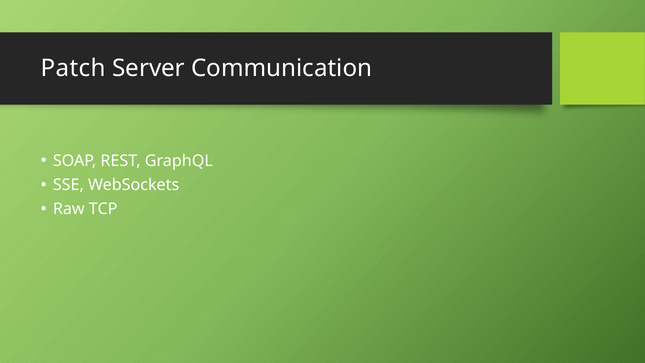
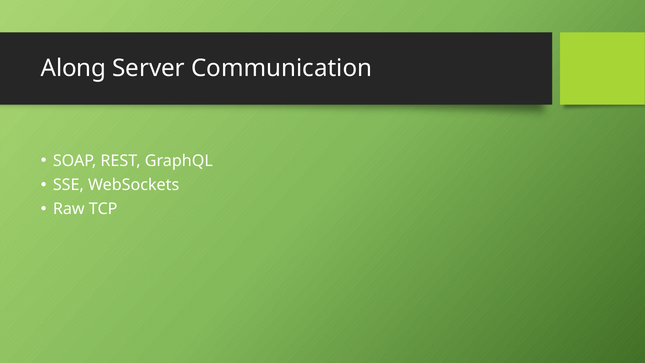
Patch: Patch -> Along
